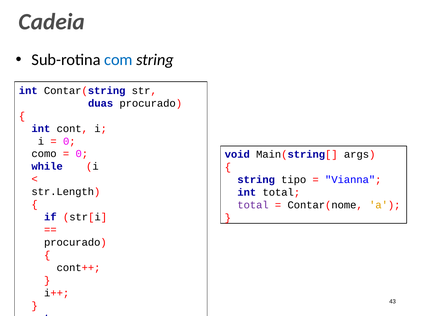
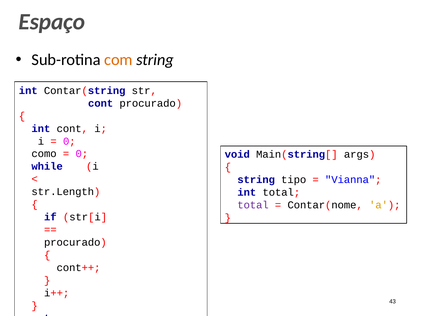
Cadeia: Cadeia -> Espaço
com colour: blue -> orange
duas at (101, 103): duas -> cont
